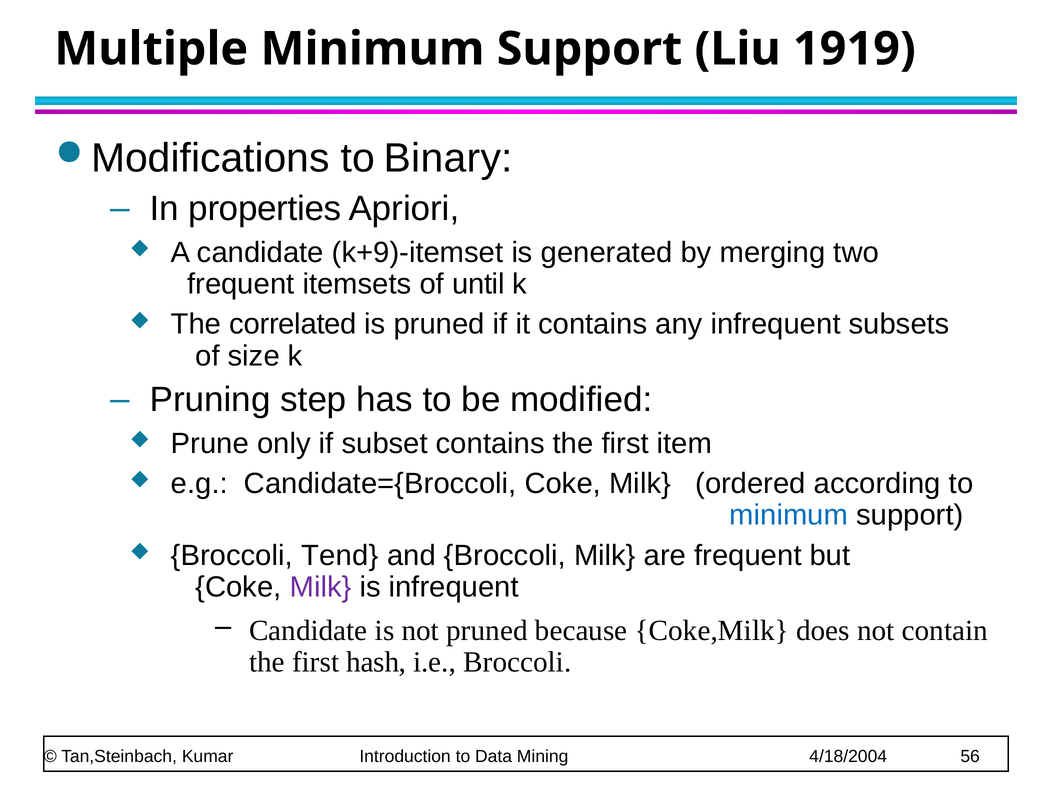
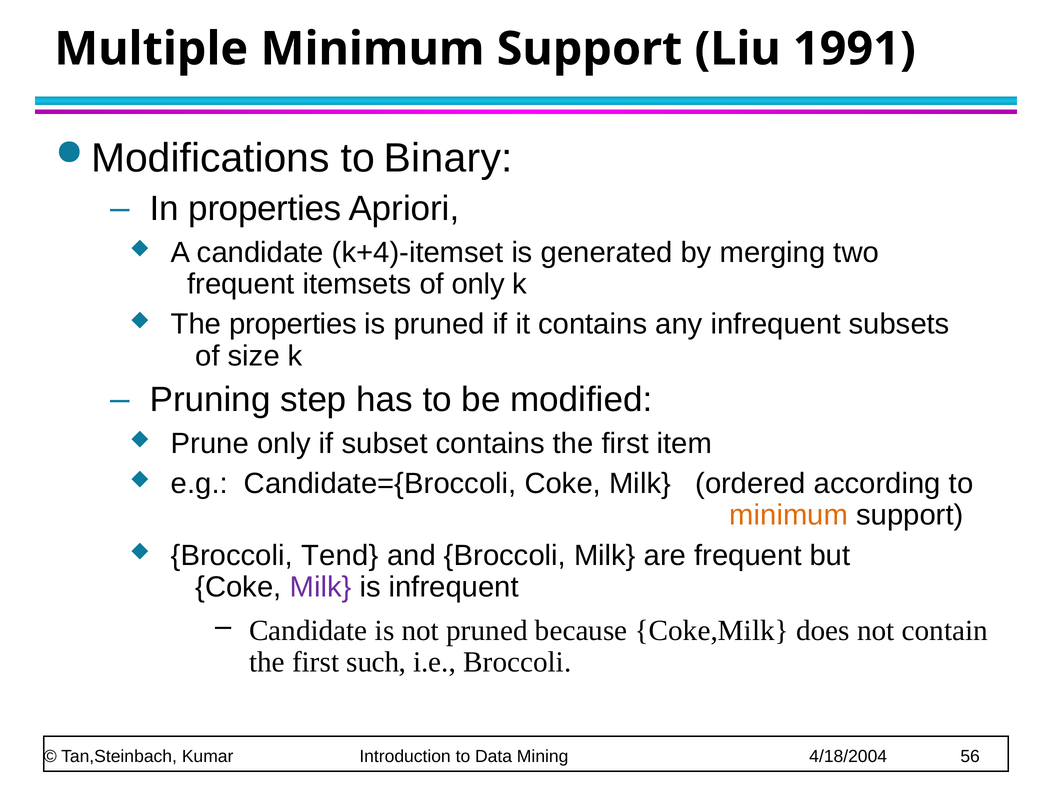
1919: 1919 -> 1991
k+9)-itemset: k+9)-itemset -> k+4)-itemset
of until: until -> only
The correlated: correlated -> properties
minimum at (789, 515) colour: blue -> orange
hash: hash -> such
